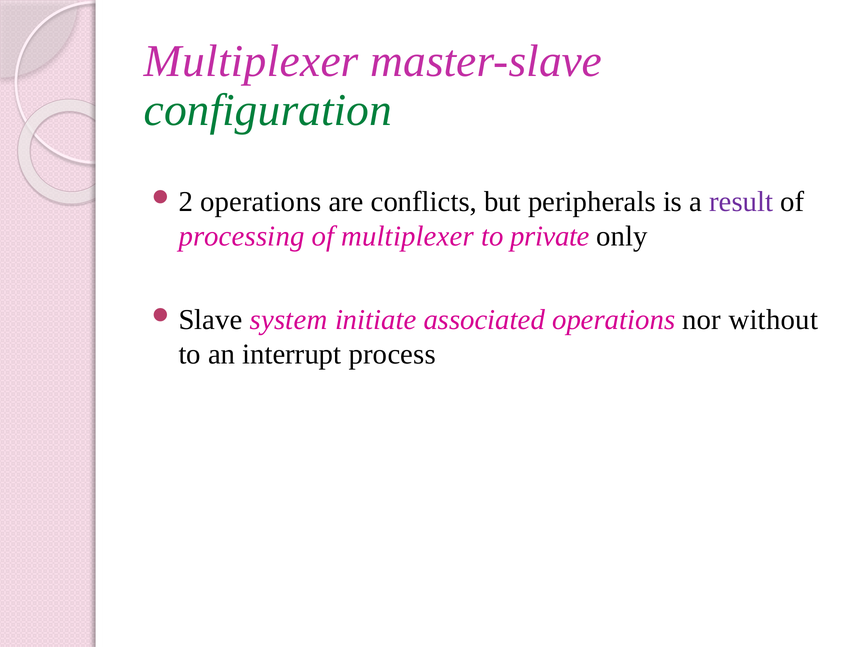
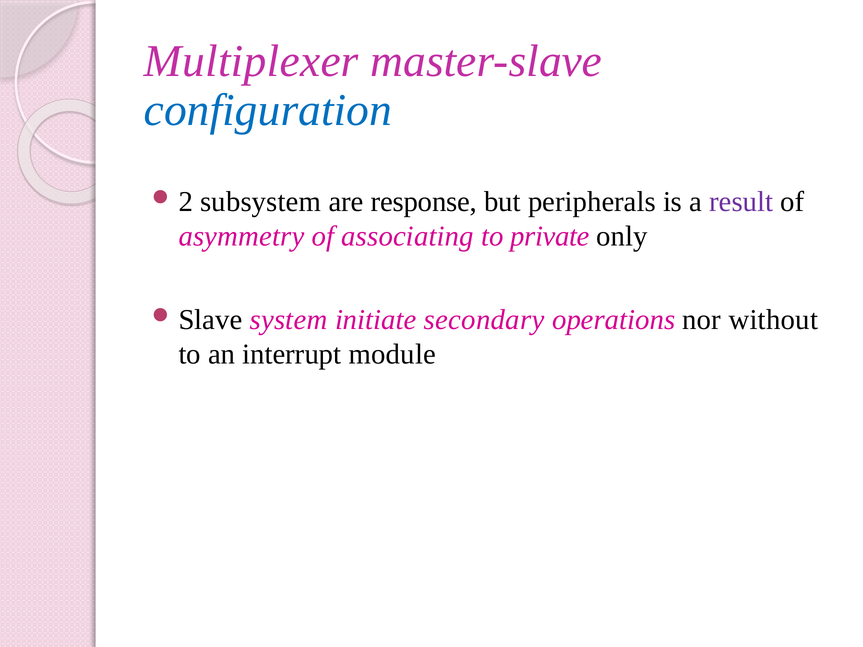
configuration colour: green -> blue
operations at (261, 202): operations -> subsystem
conflicts: conflicts -> response
processing: processing -> asymmetry
of multiplexer: multiplexer -> associating
associated: associated -> secondary
process: process -> module
